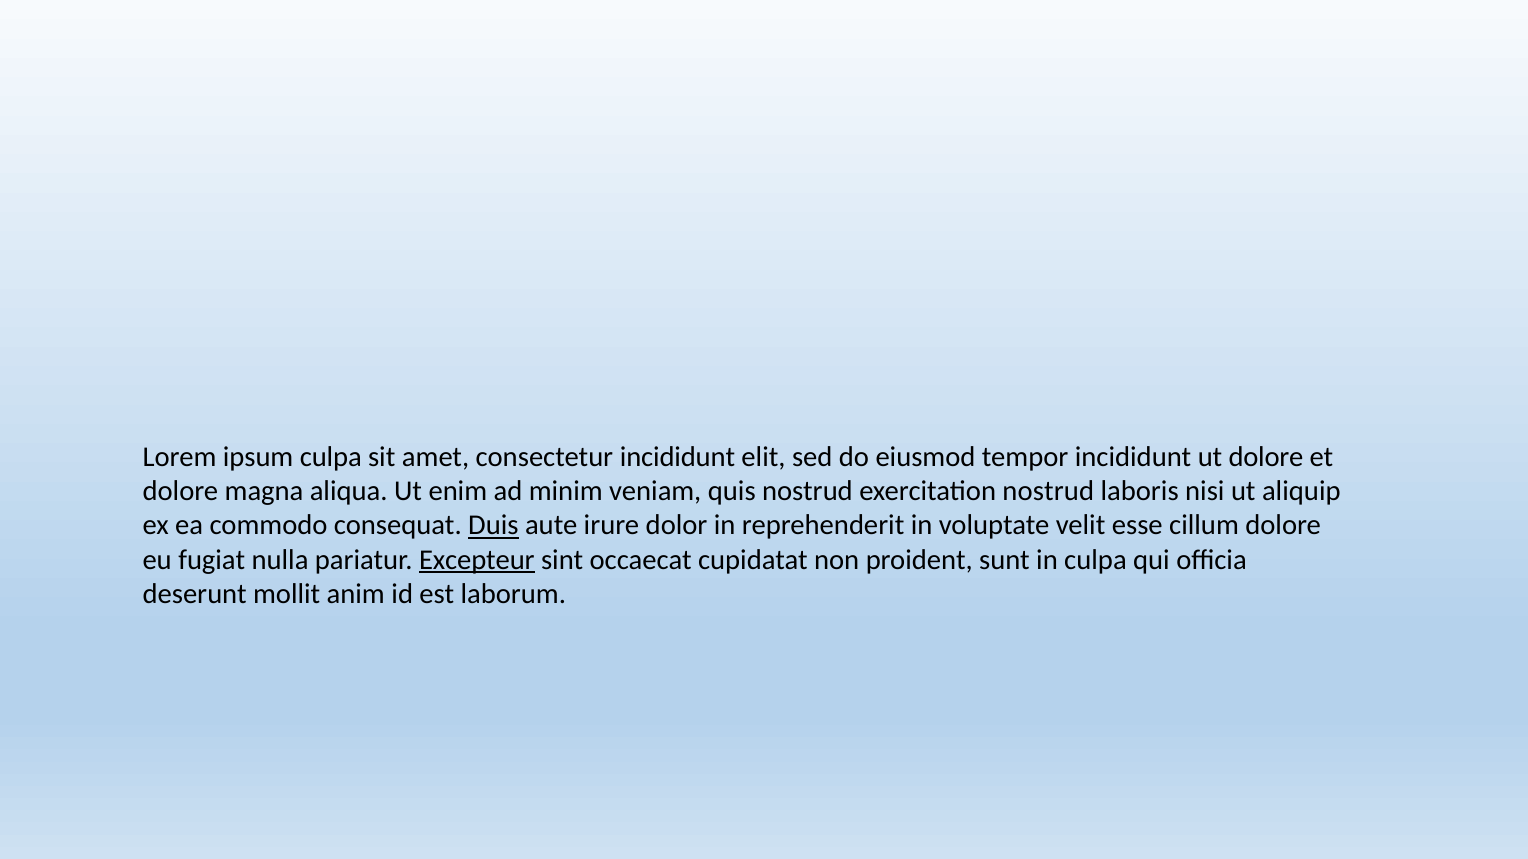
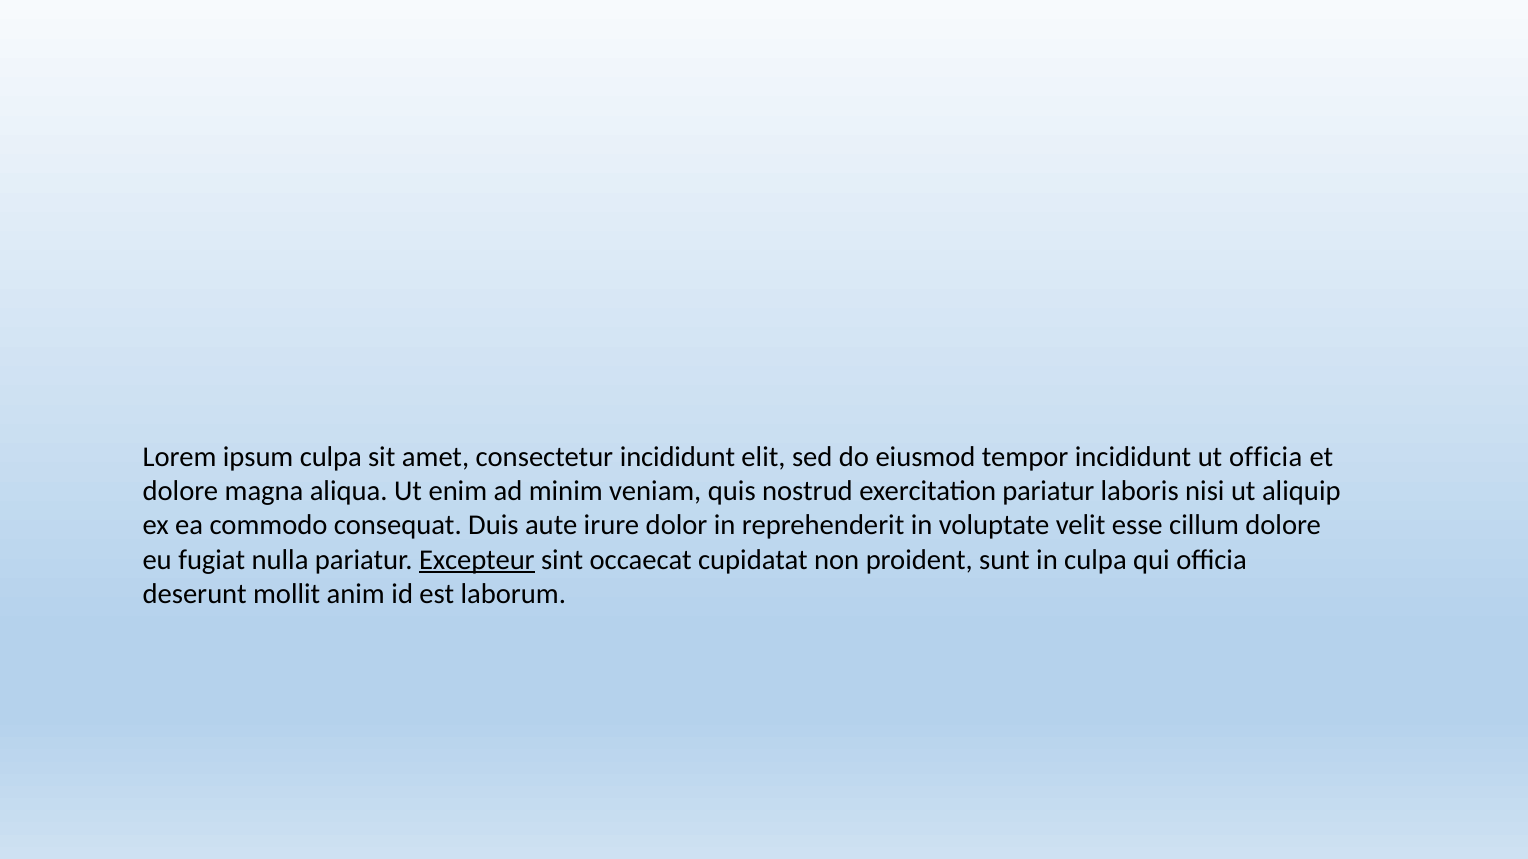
ut dolore: dolore -> officia
exercitation nostrud: nostrud -> pariatur
Duis underline: present -> none
